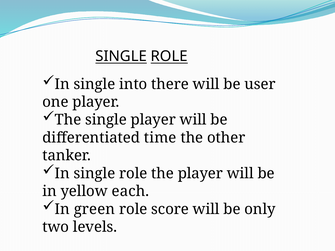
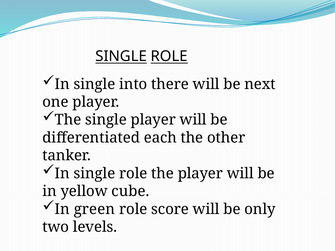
user: user -> next
time: time -> each
each: each -> cube
